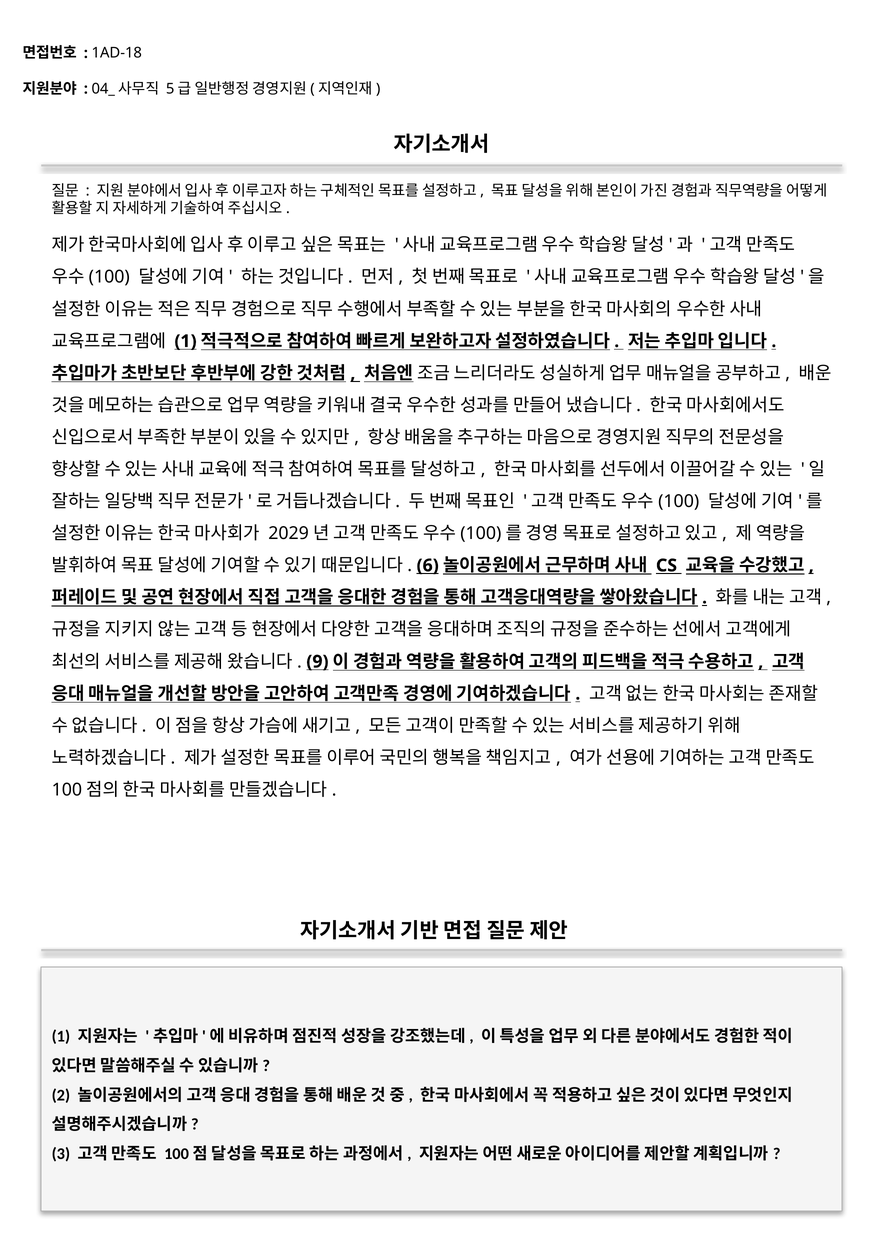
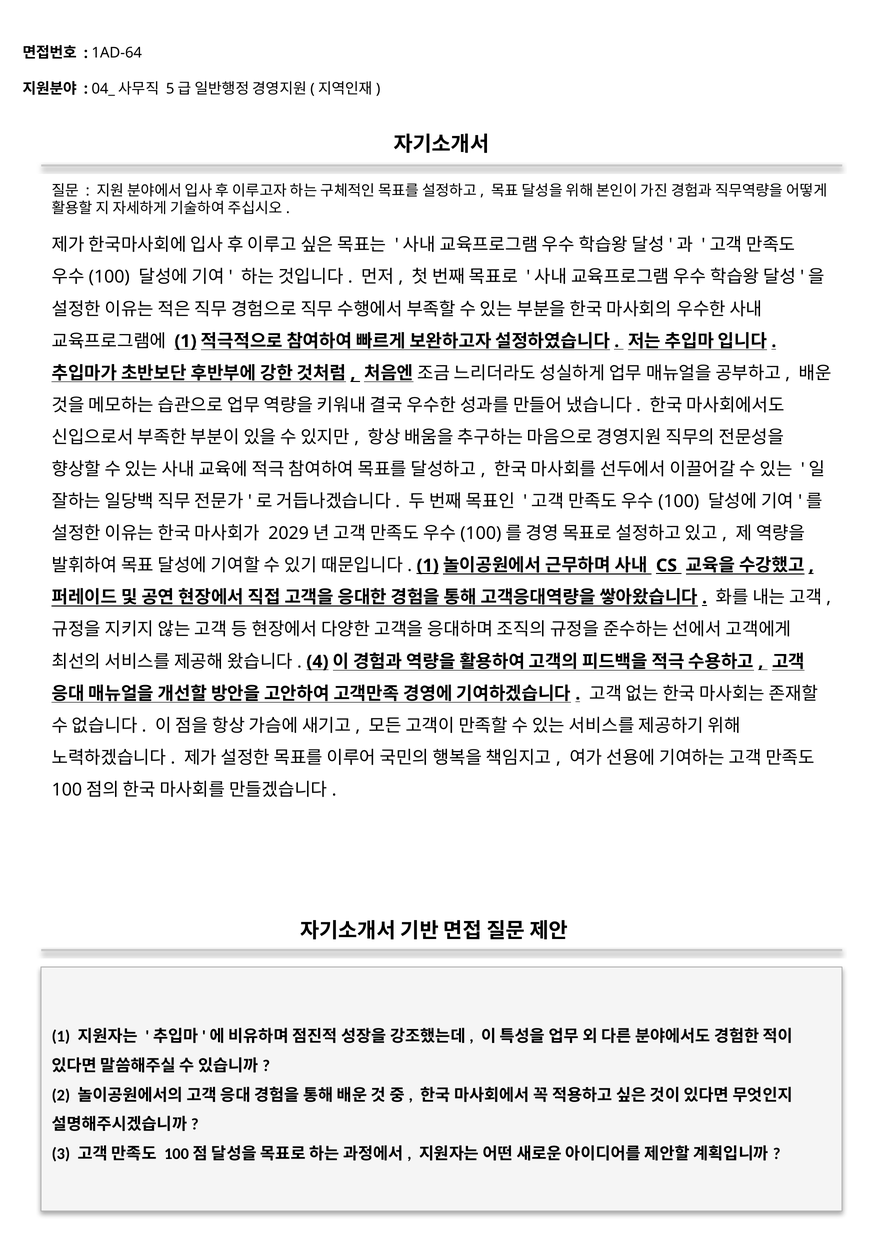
1AD-18: 1AD-18 -> 1AD-64
6 at (428, 565): 6 -> 1
9: 9 -> 4
